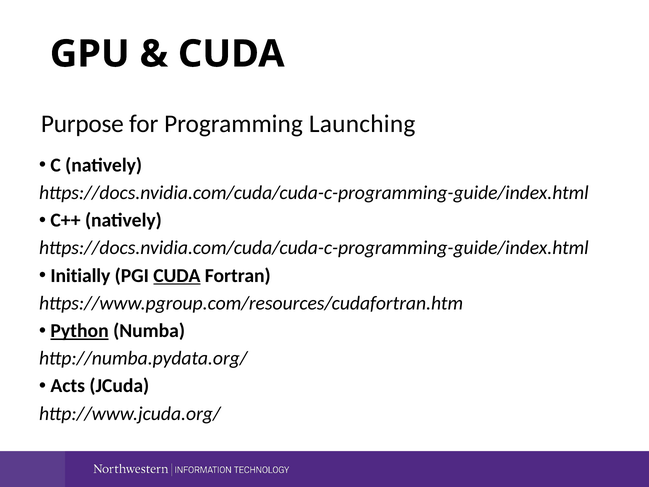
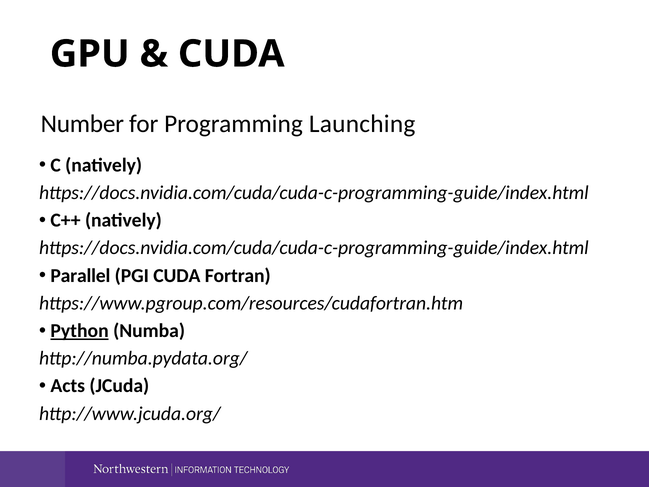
Purpose: Purpose -> Number
Initially: Initially -> Parallel
CUDA at (177, 275) underline: present -> none
